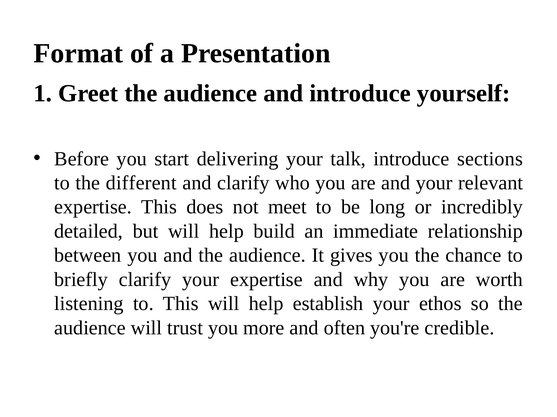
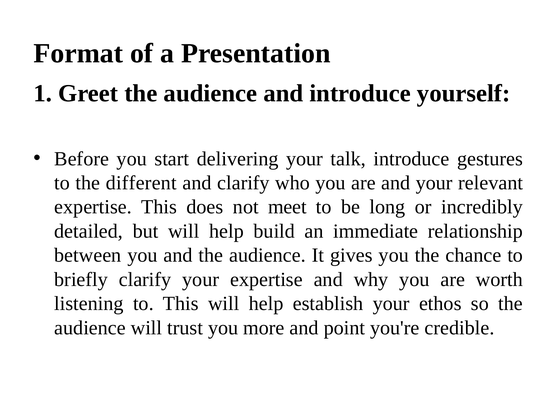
sections: sections -> gestures
often: often -> point
